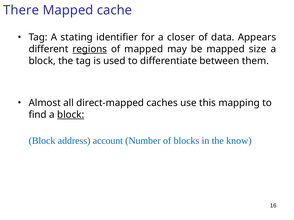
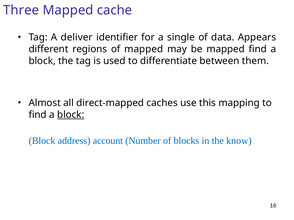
There: There -> Three
stating: stating -> deliver
closer: closer -> single
regions underline: present -> none
mapped size: size -> find
